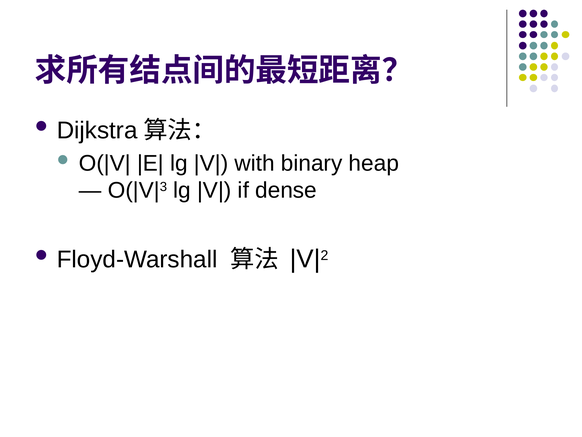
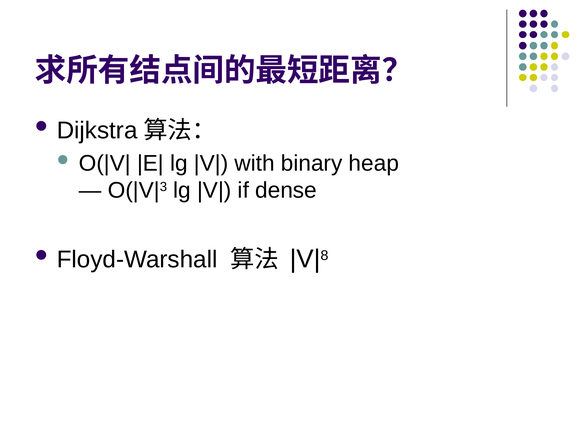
2: 2 -> 8
